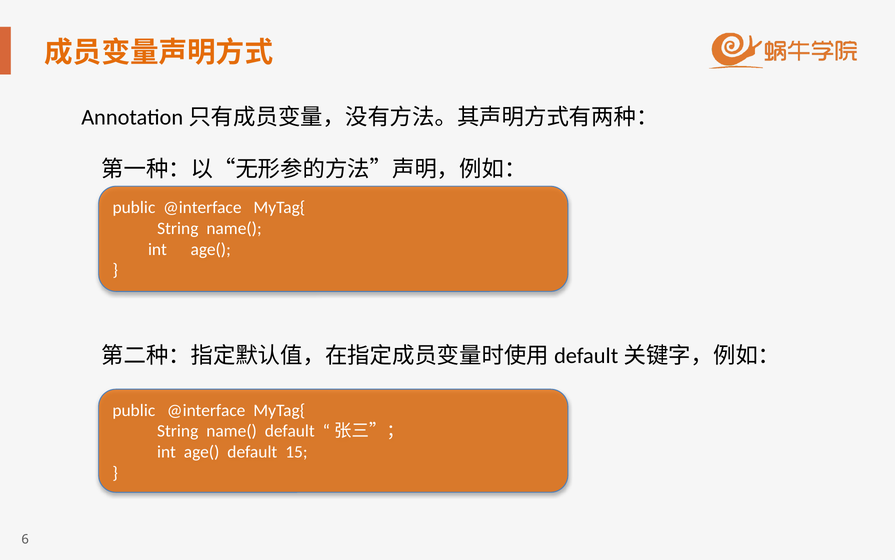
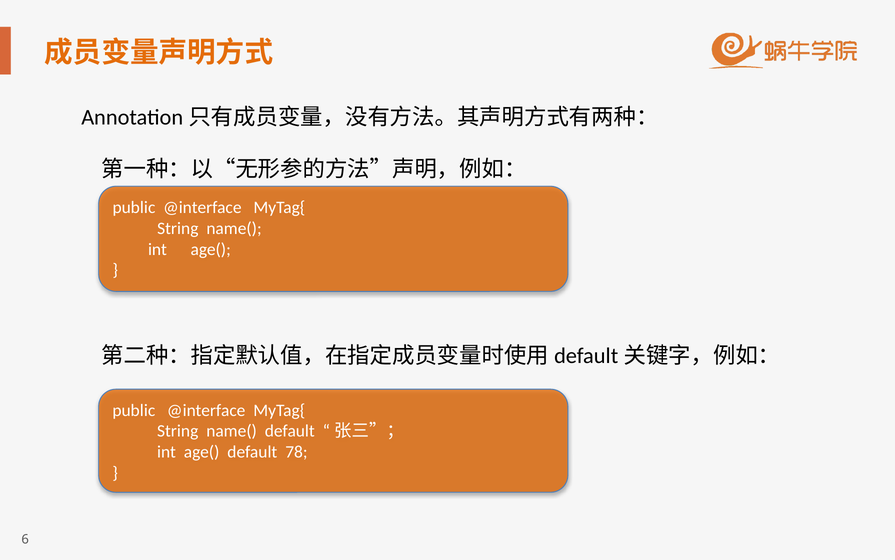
15: 15 -> 78
